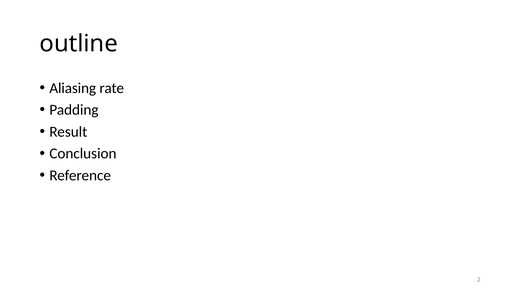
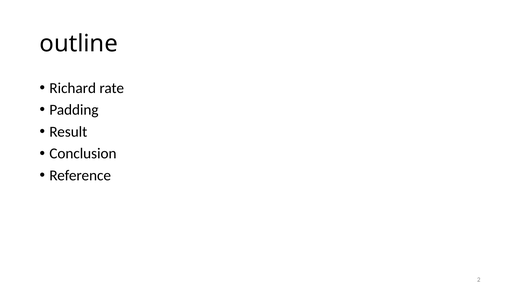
Aliasing: Aliasing -> Richard
